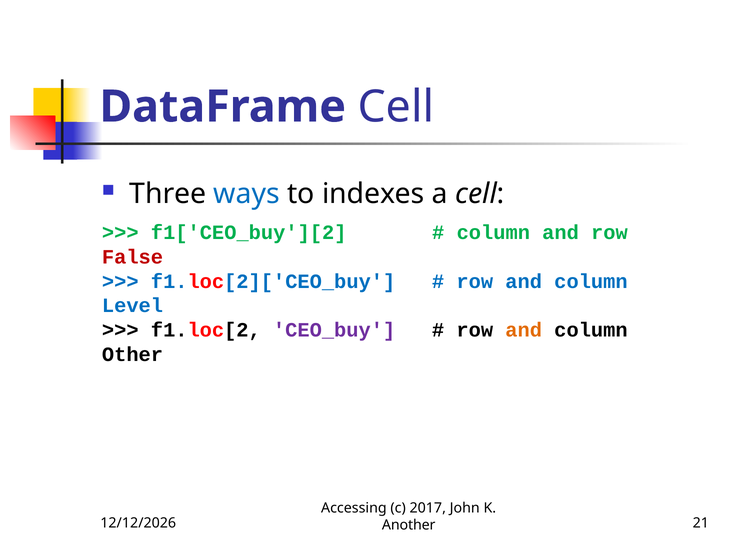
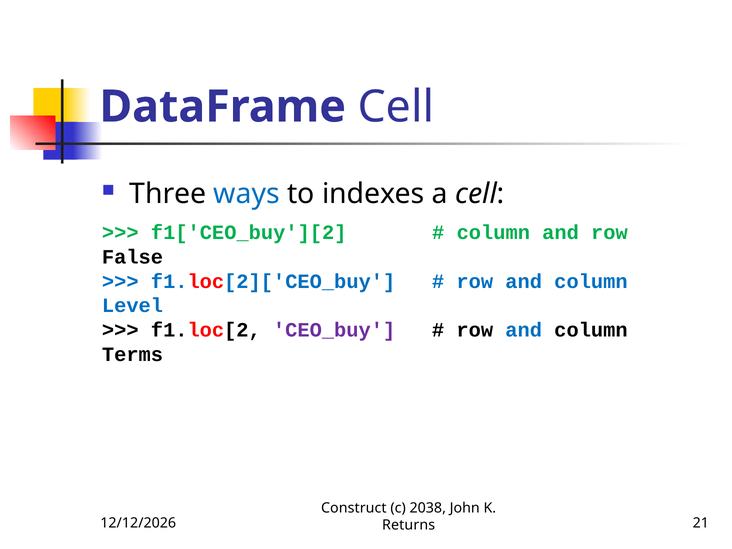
False colour: red -> black
and at (524, 330) colour: orange -> blue
Other: Other -> Terms
Accessing: Accessing -> Construct
2017: 2017 -> 2038
Another: Another -> Returns
